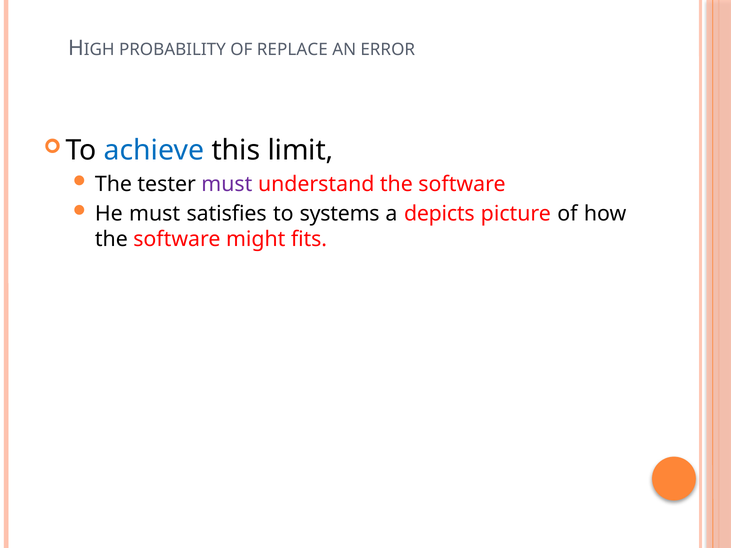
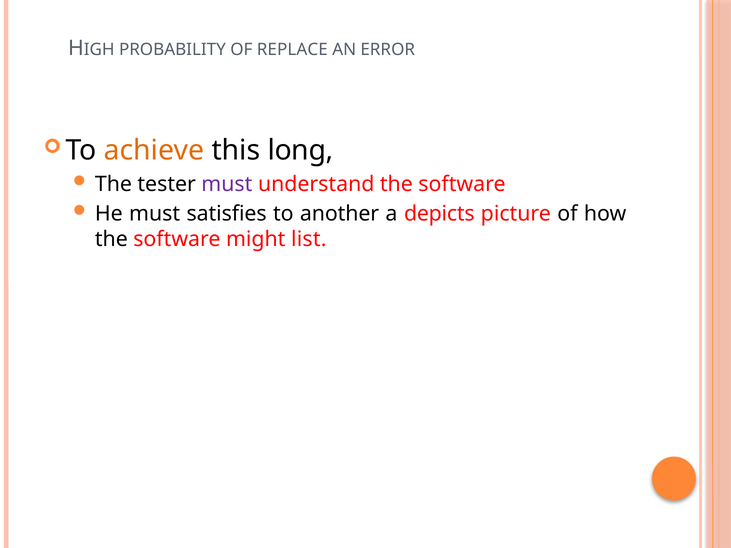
achieve colour: blue -> orange
limit: limit -> long
systems: systems -> another
fits: fits -> list
